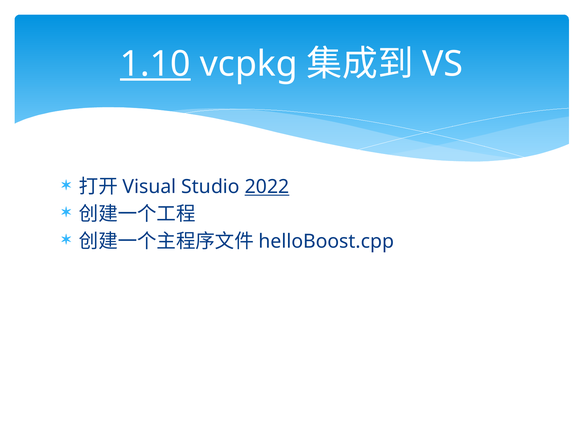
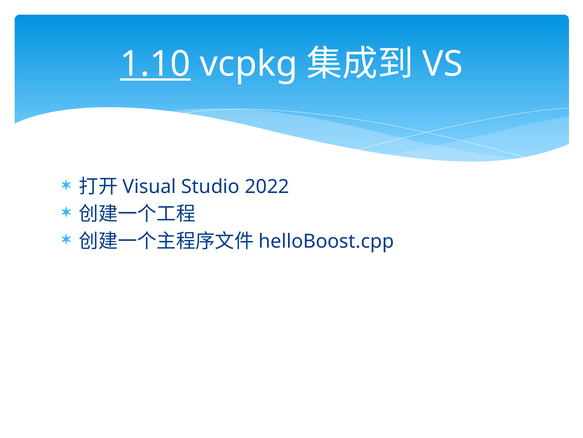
2022 underline: present -> none
